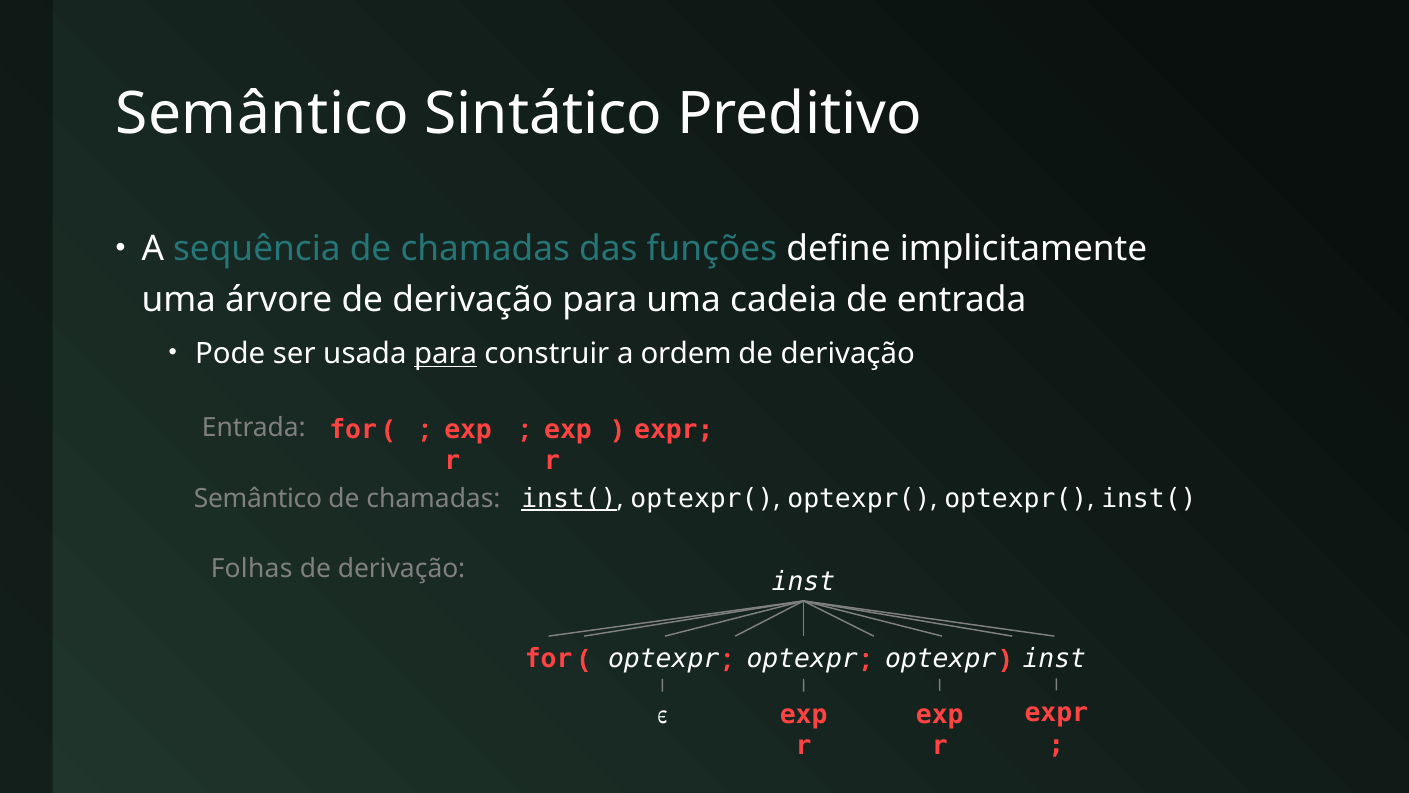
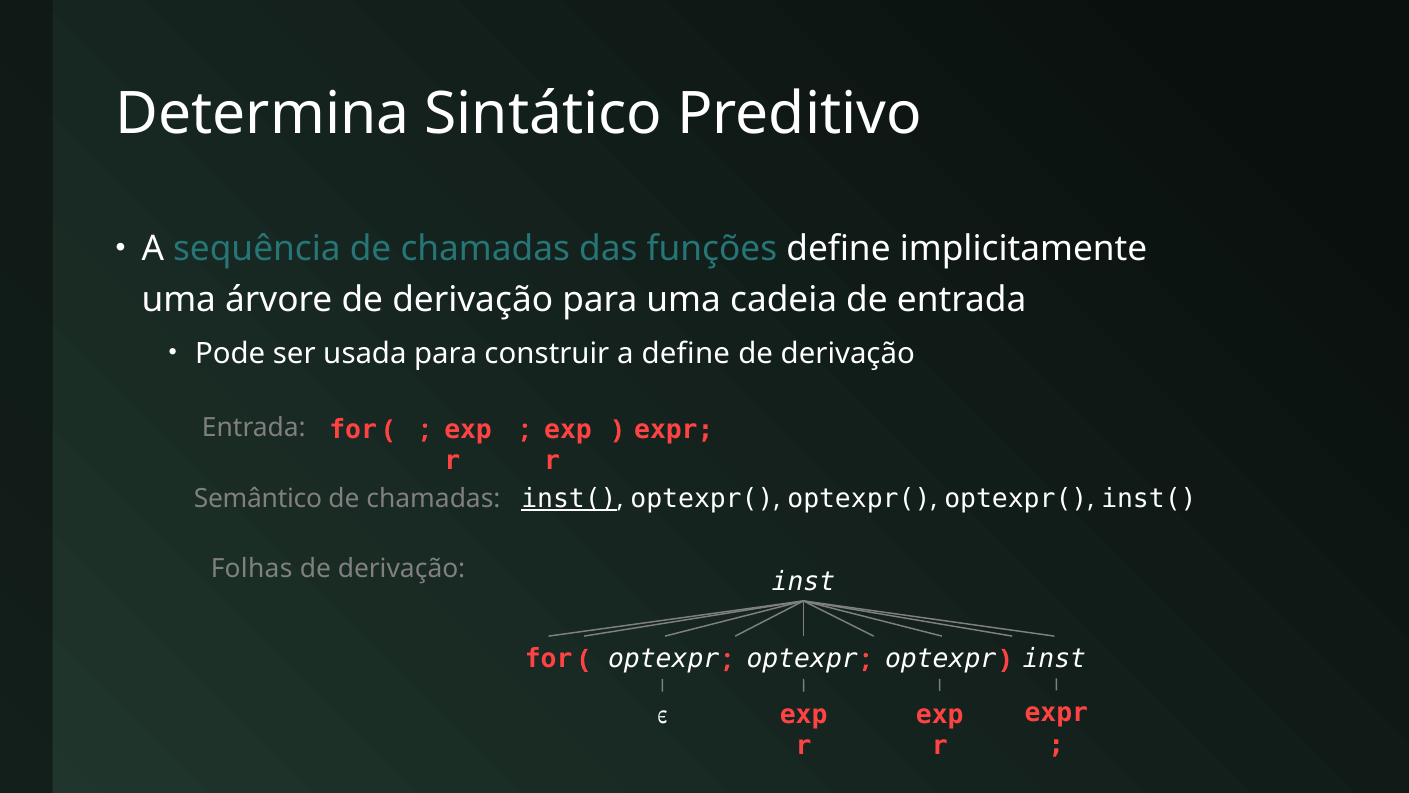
Semântico at (262, 114): Semântico -> Determina
para at (446, 354) underline: present -> none
a ordem: ordem -> define
